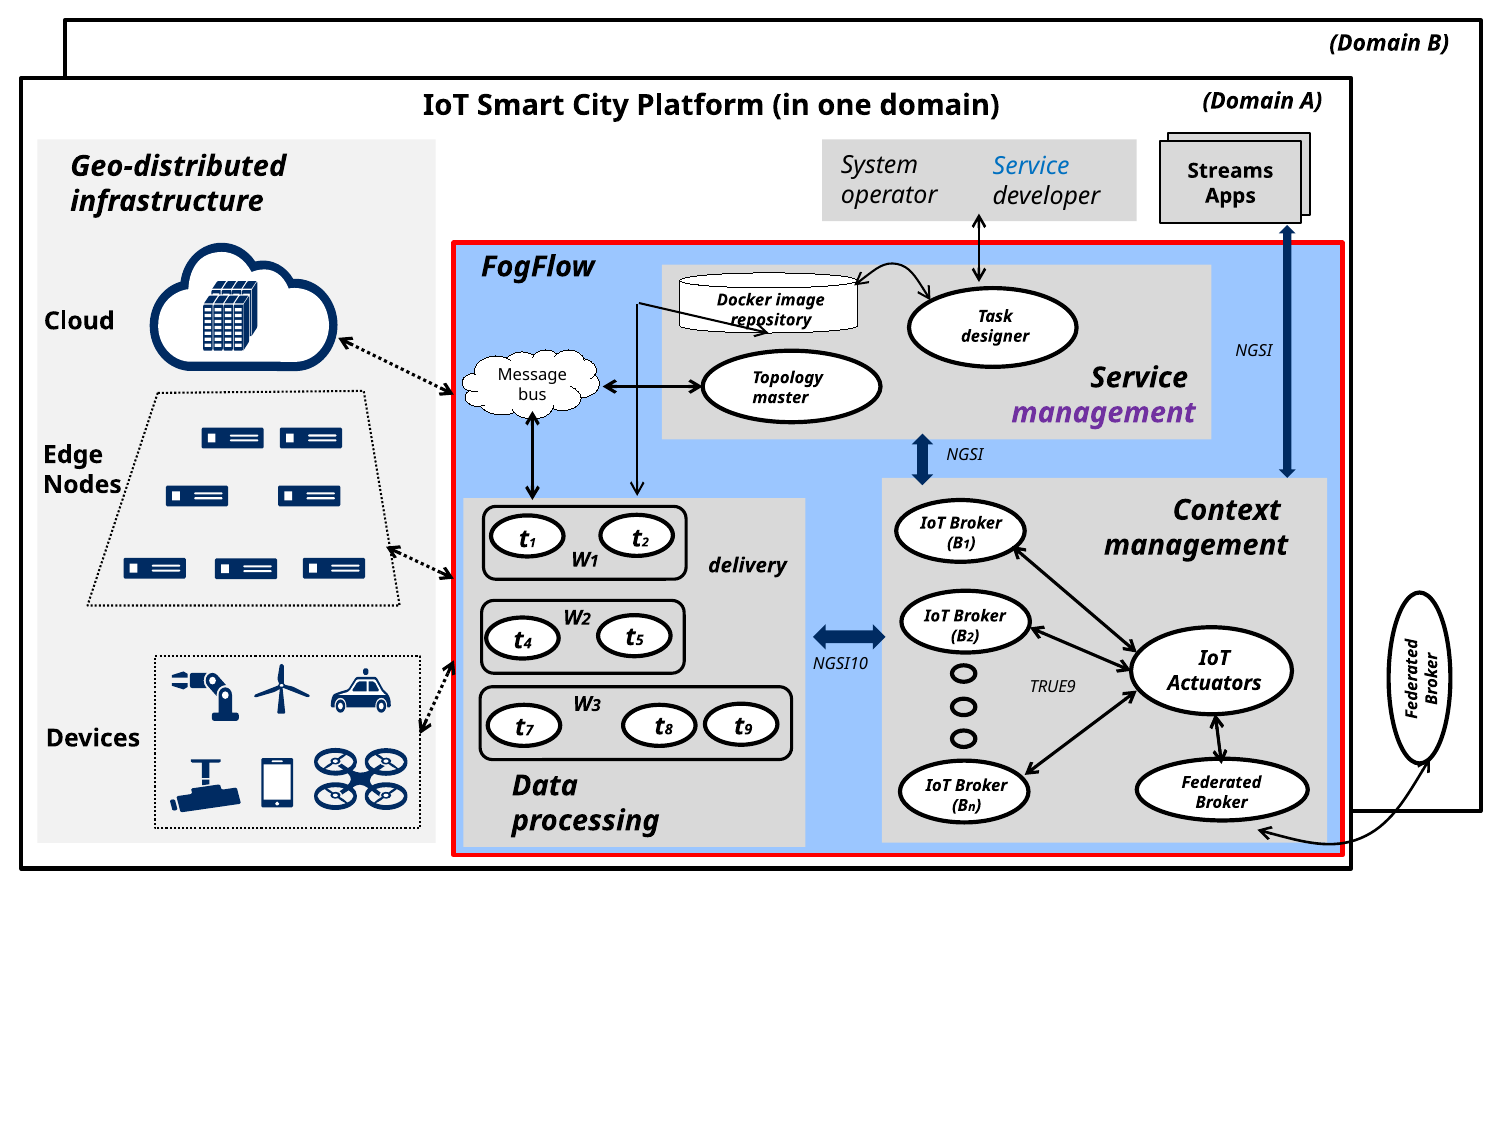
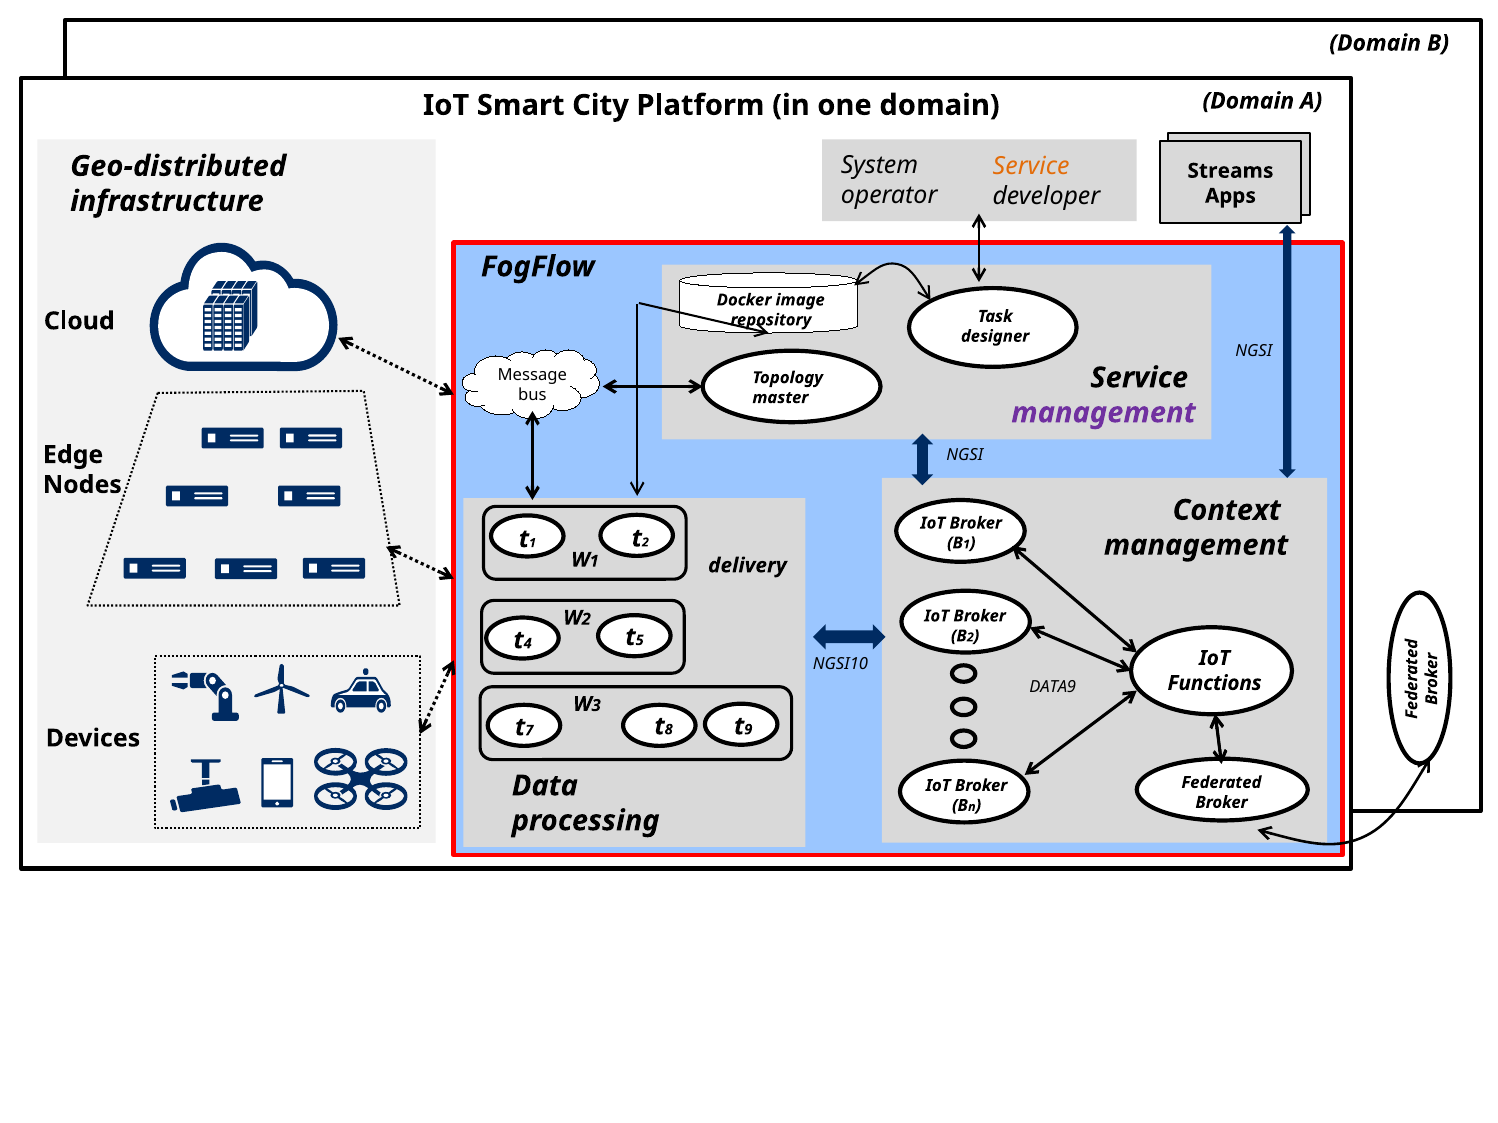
Service at (1031, 167) colour: blue -> orange
Actuators: Actuators -> Functions
TRUE9: TRUE9 -> DATA9
